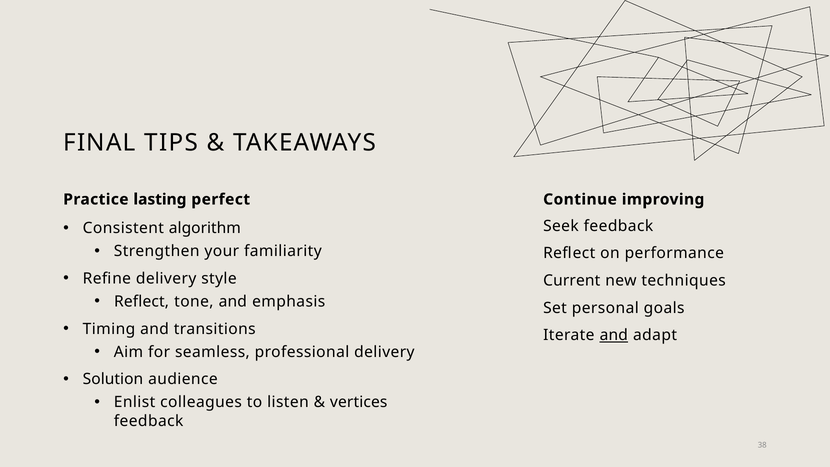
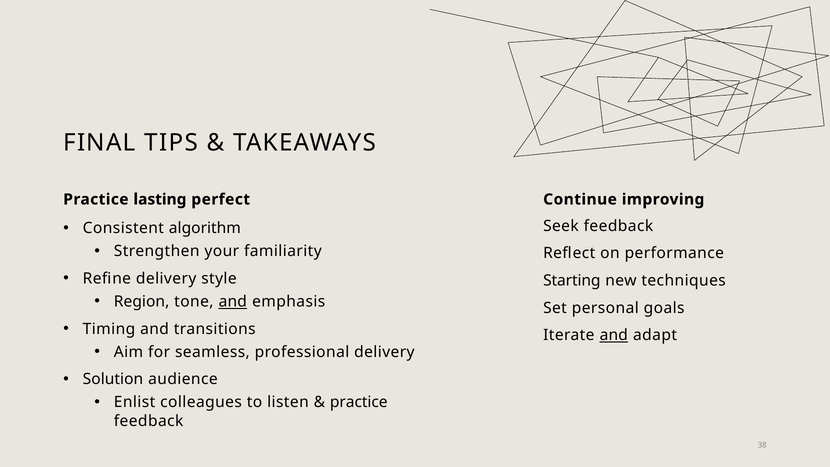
Current: Current -> Starting
Reflect at (142, 302): Reflect -> Region
and at (233, 302) underline: none -> present
vertices at (359, 402): vertices -> practice
